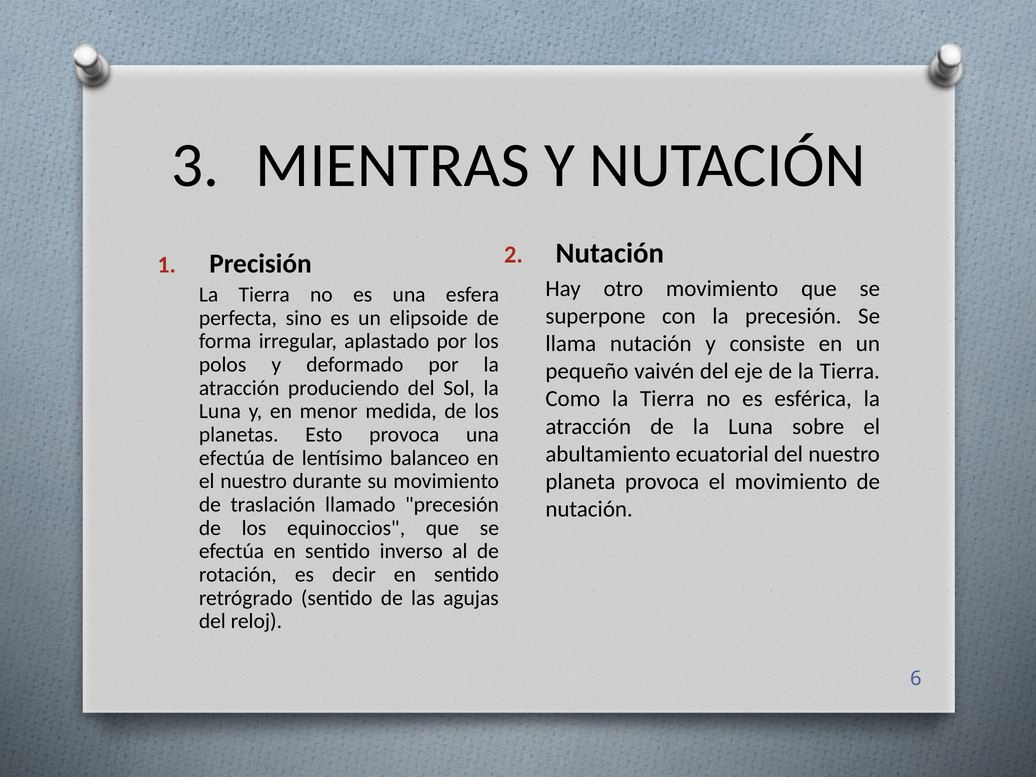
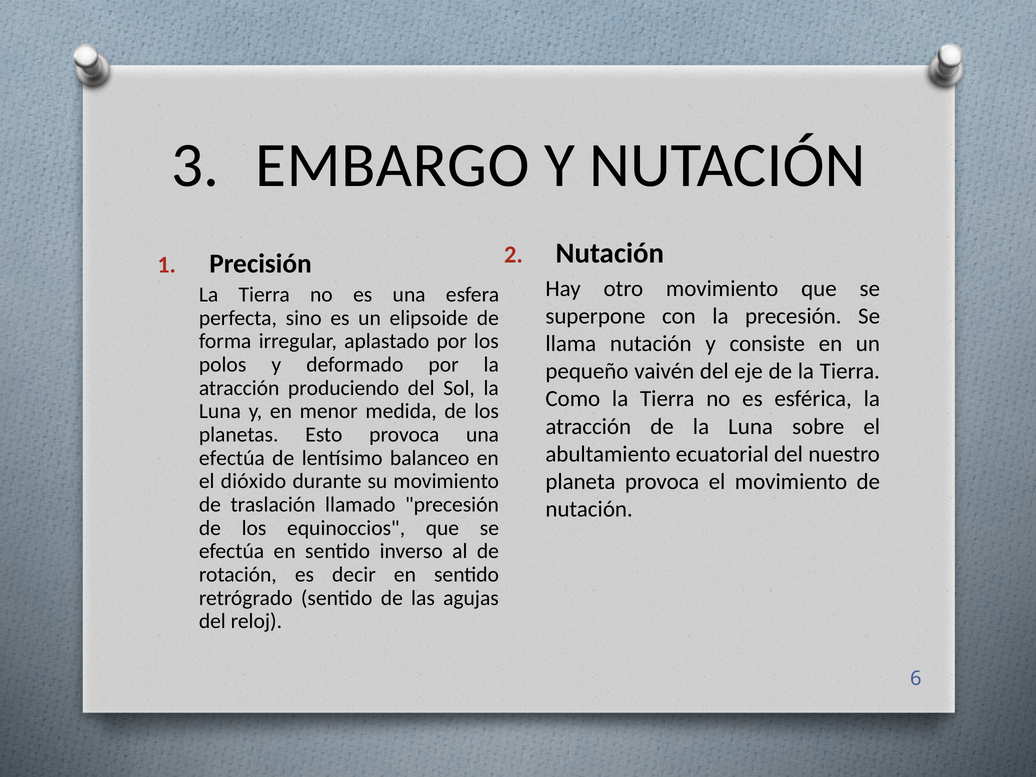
MIENTRAS: MIENTRAS -> EMBARGO
el nuestro: nuestro -> dióxido
